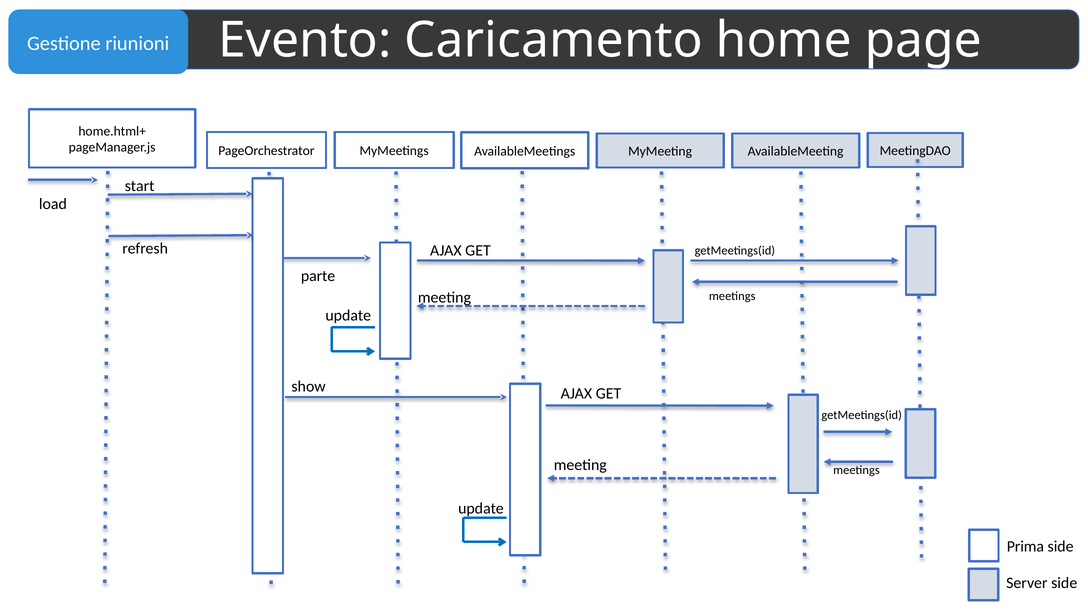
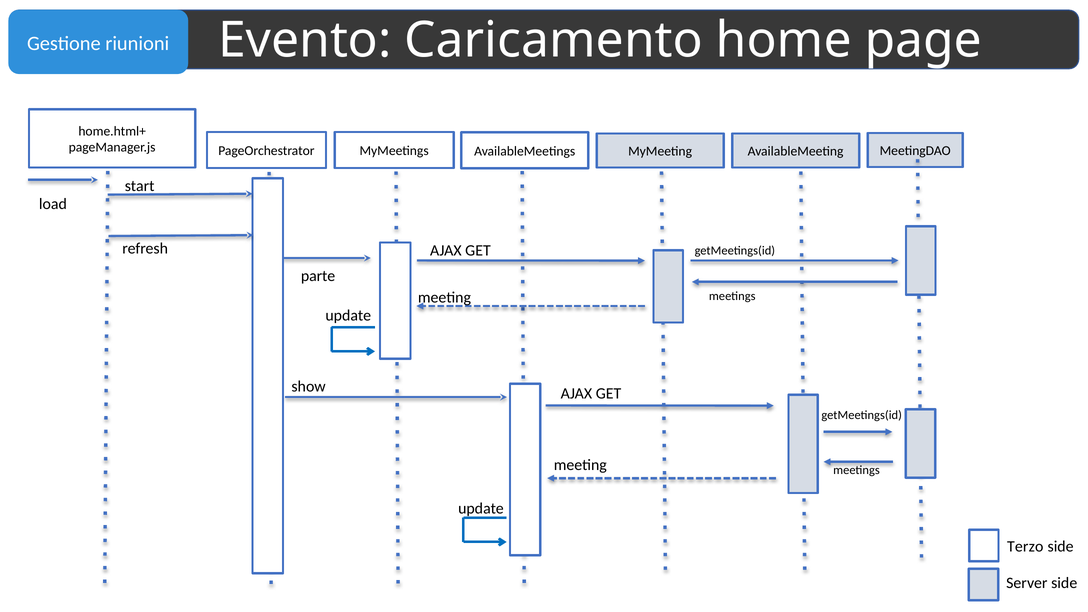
Prima: Prima -> Terzo
